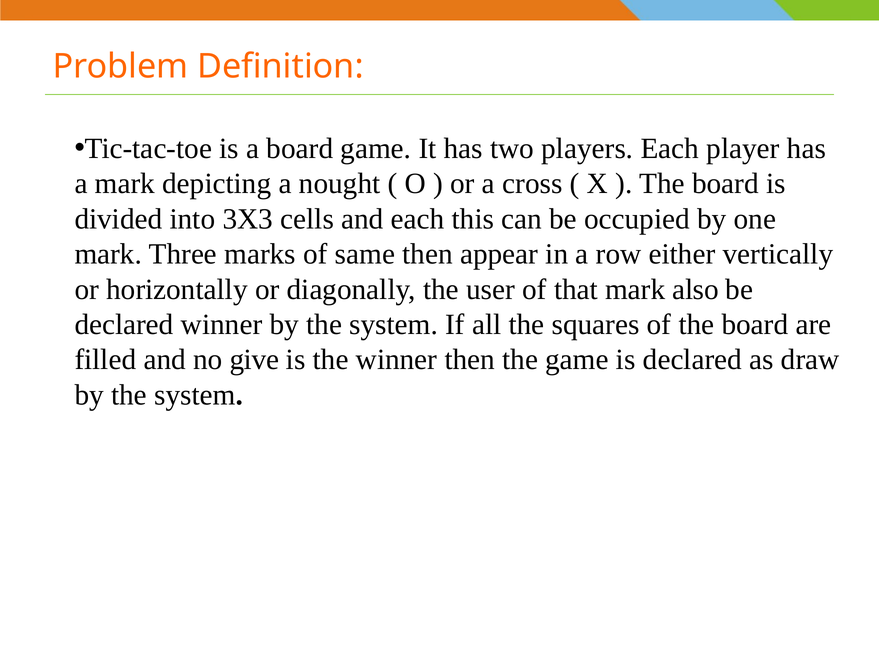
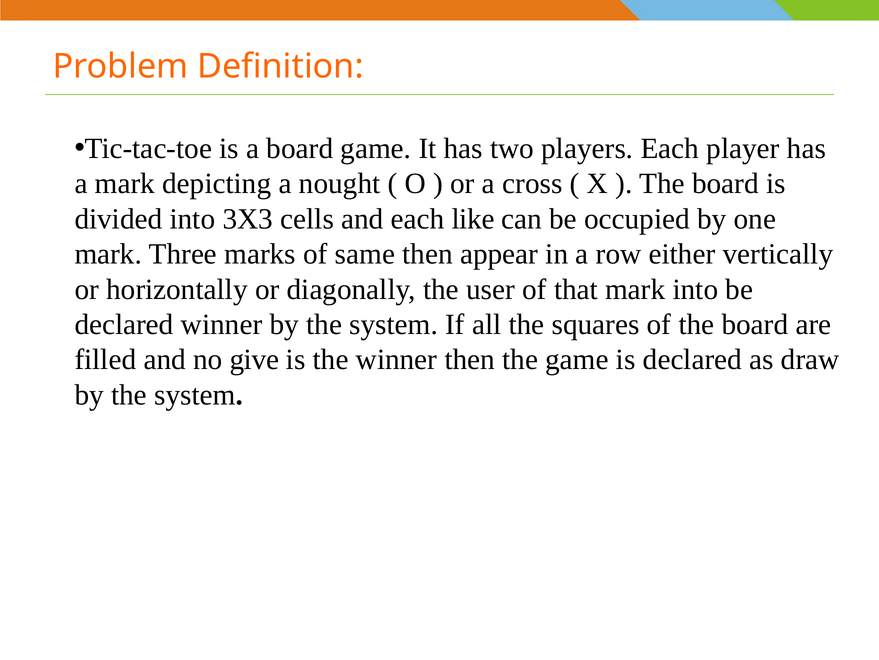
this: this -> like
mark also: also -> into
